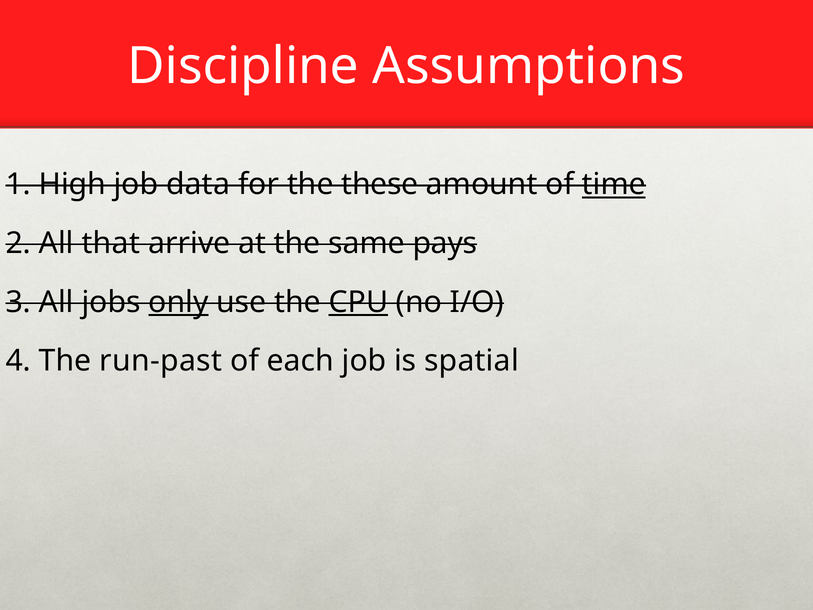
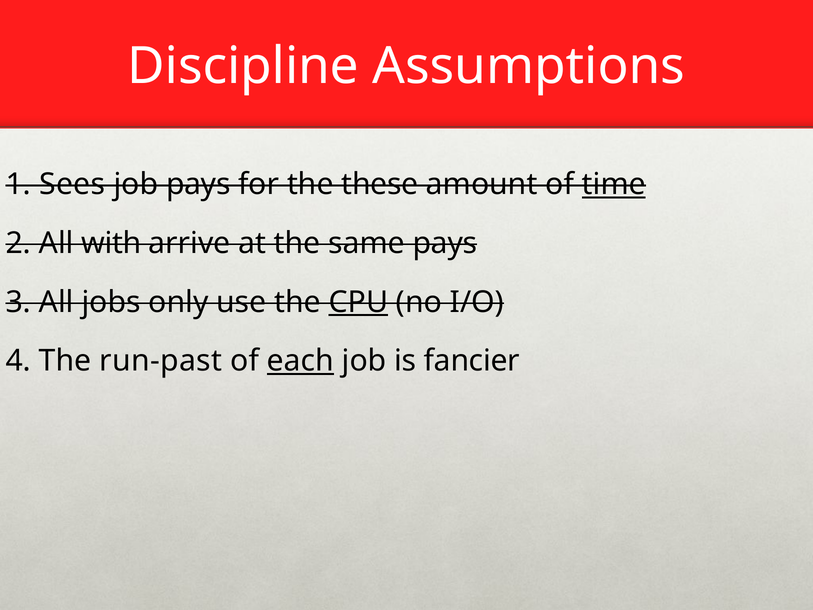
High: High -> Sees
job data: data -> pays
that: that -> with
only underline: present -> none
each underline: none -> present
spatial: spatial -> fancier
